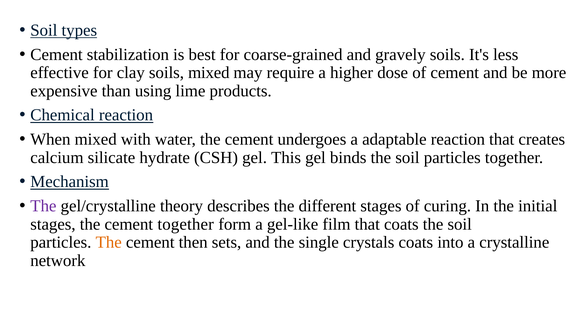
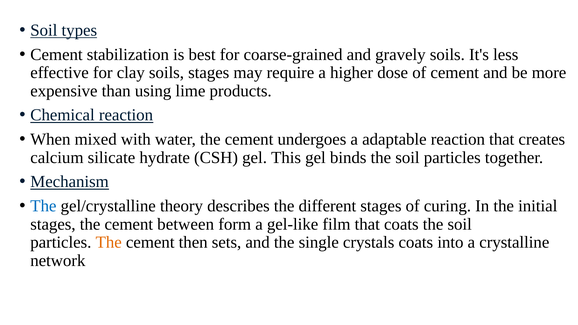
soils mixed: mixed -> stages
The at (43, 206) colour: purple -> blue
cement together: together -> between
